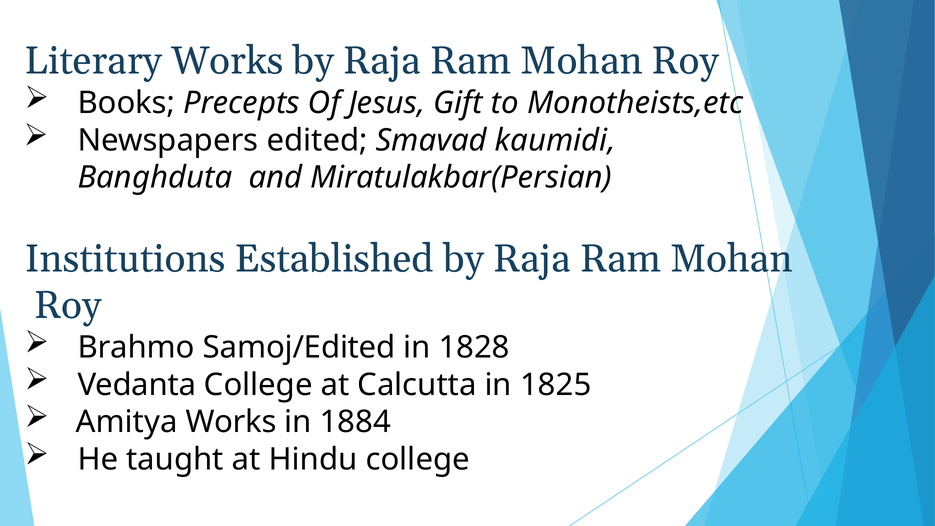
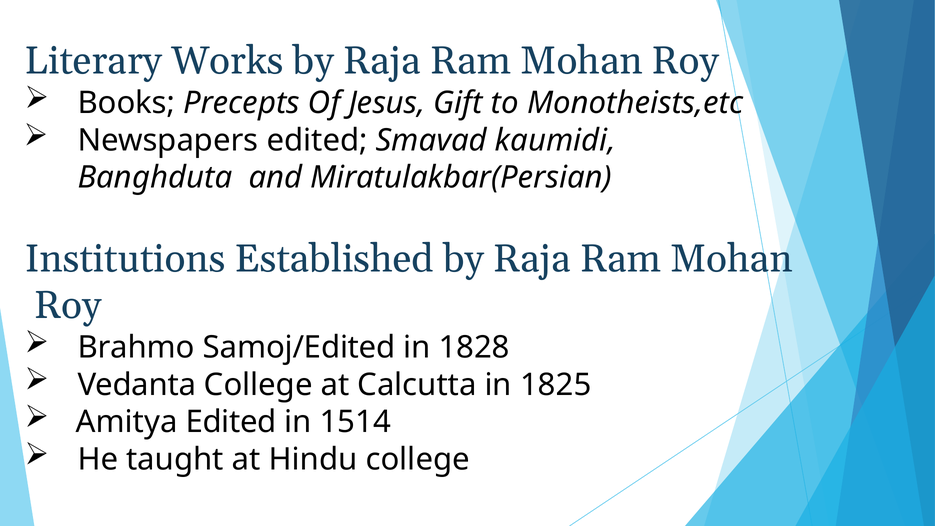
Amitya Works: Works -> Edited
1884: 1884 -> 1514
